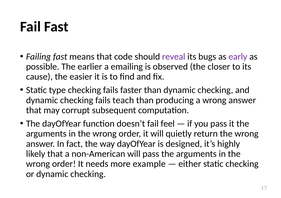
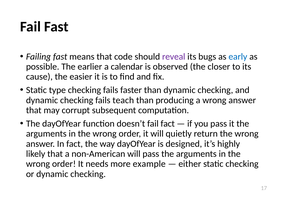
early colour: purple -> blue
emailing: emailing -> calendar
fail feel: feel -> fact
